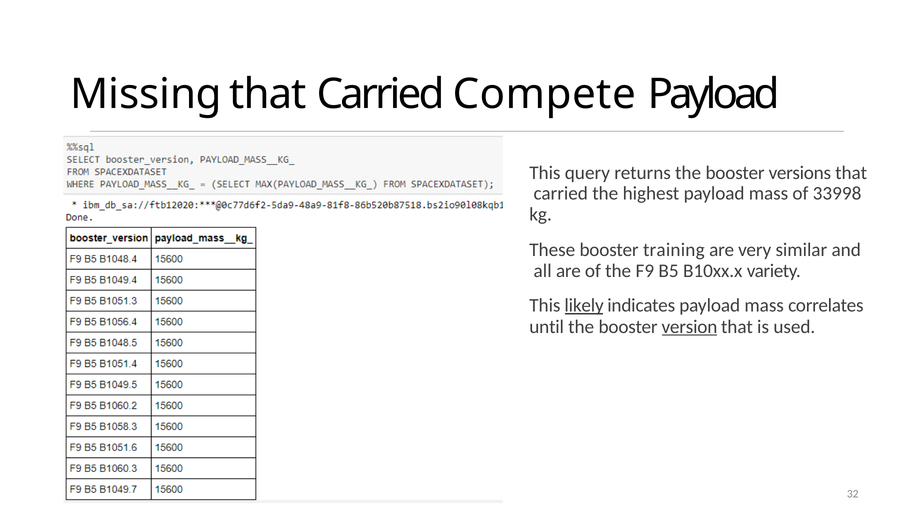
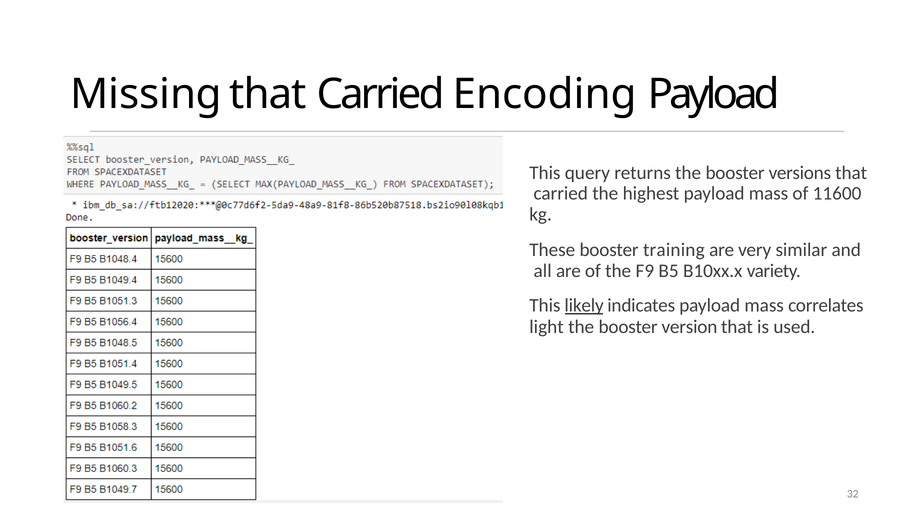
Compete: Compete -> Encoding
33998: 33998 -> 11600
until: until -> light
version underline: present -> none
